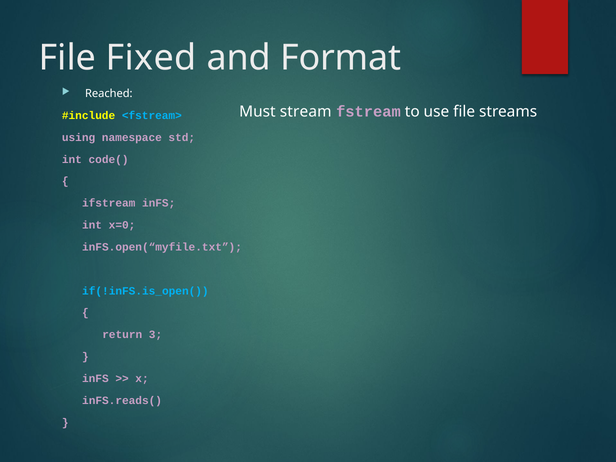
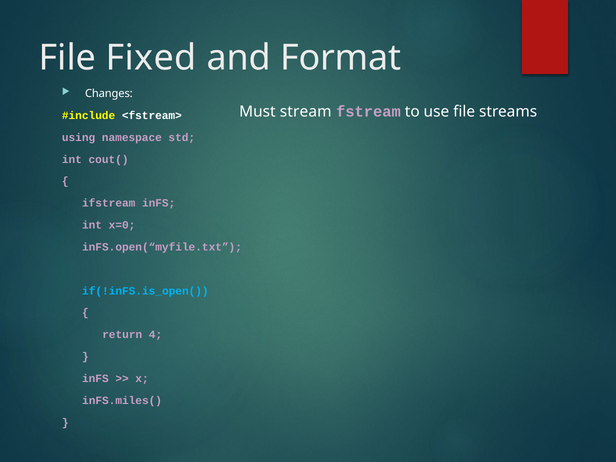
Reached: Reached -> Changes
<fstream> colour: light blue -> white
code(: code( -> cout(
3: 3 -> 4
inFS.reads(: inFS.reads( -> inFS.miles(
